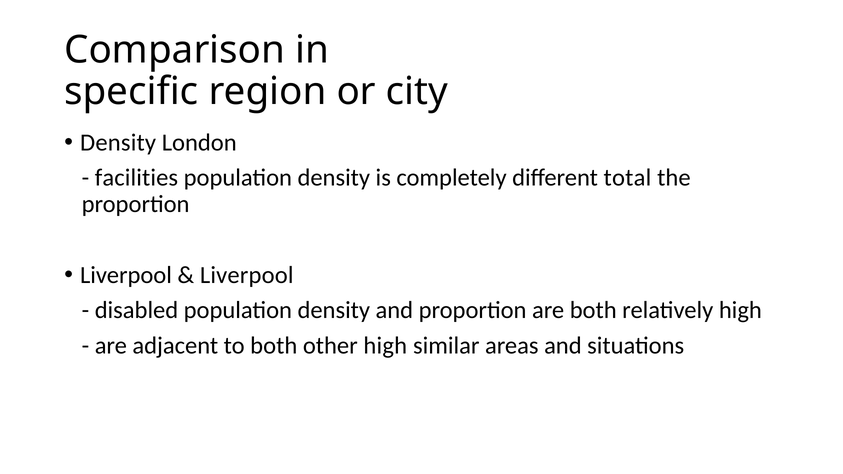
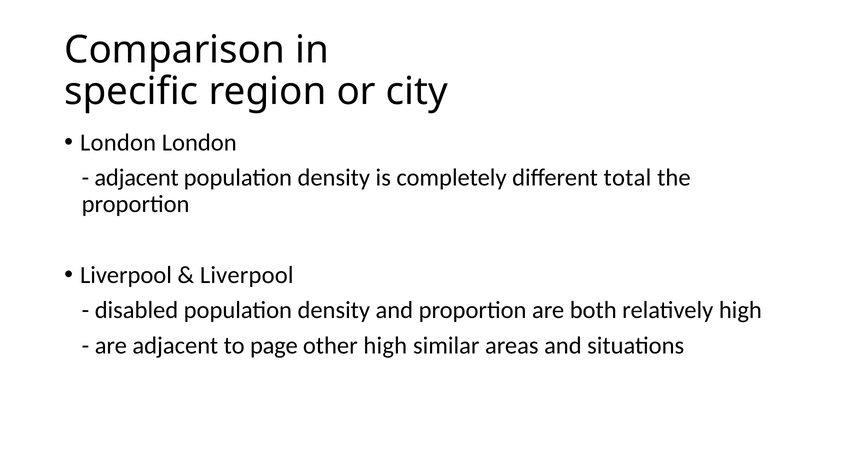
Density at (118, 143): Density -> London
facilities at (136, 178): facilities -> adjacent
to both: both -> page
